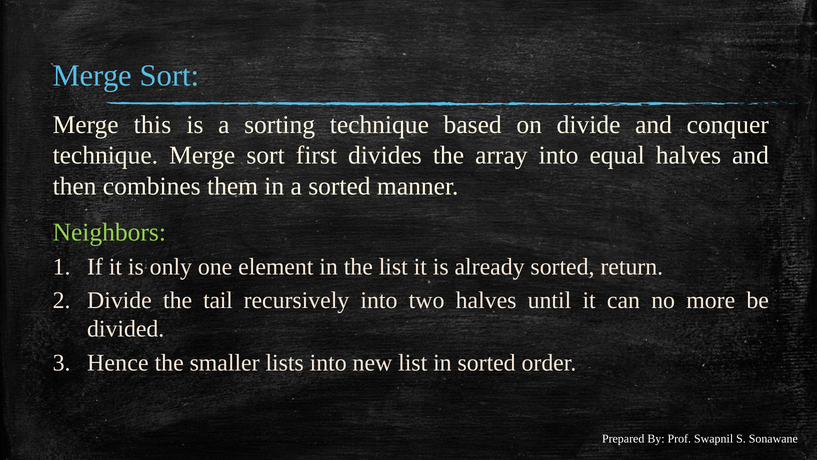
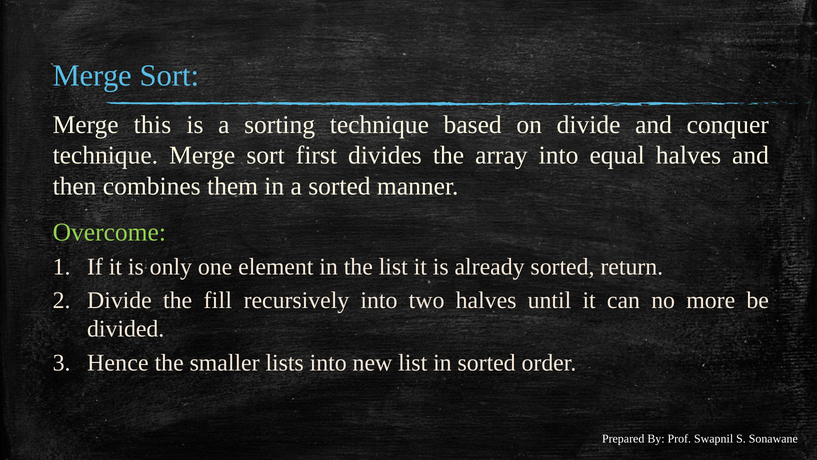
Neighbors: Neighbors -> Overcome
tail: tail -> fill
